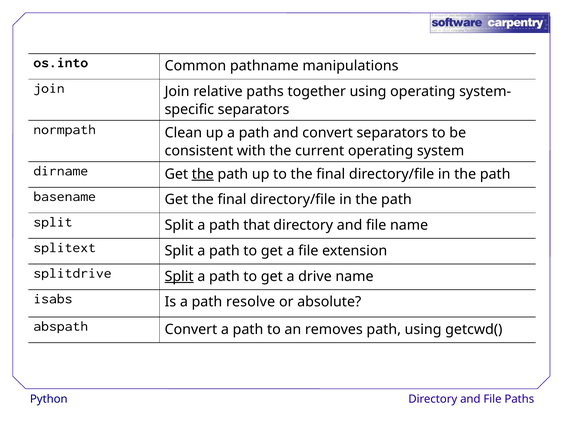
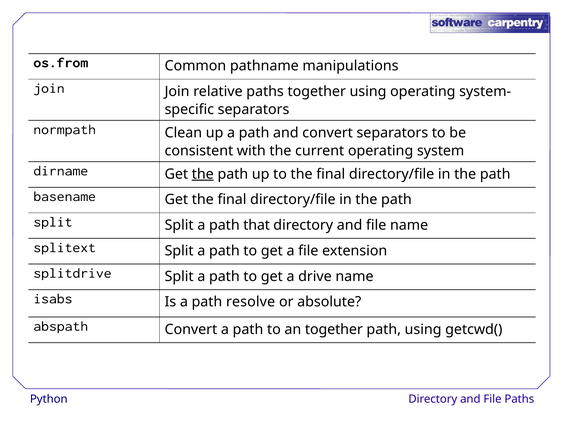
os.into: os.into -> os.from
Split at (179, 276) underline: present -> none
an removes: removes -> together
